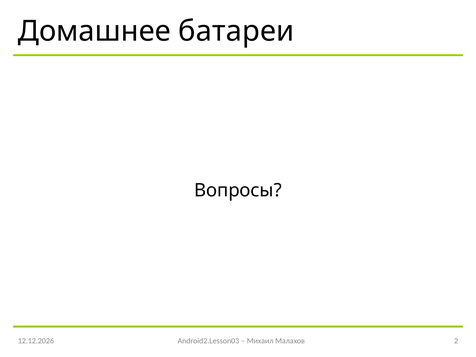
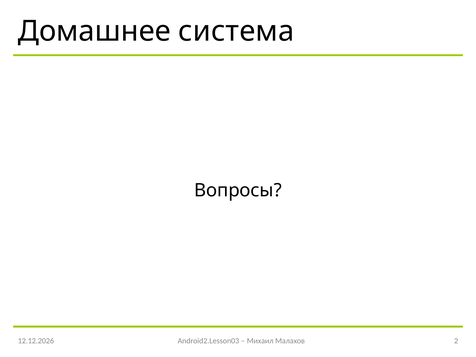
батареи: батареи -> система
